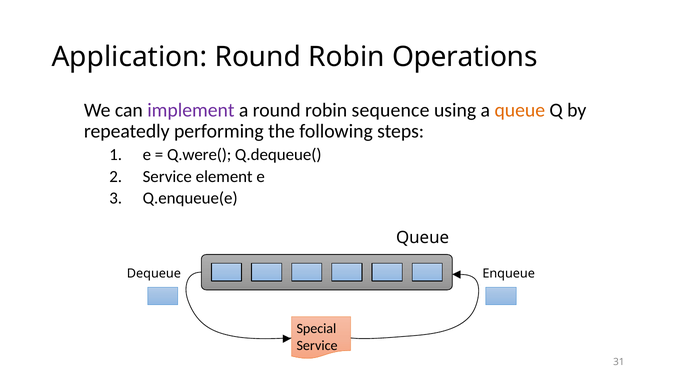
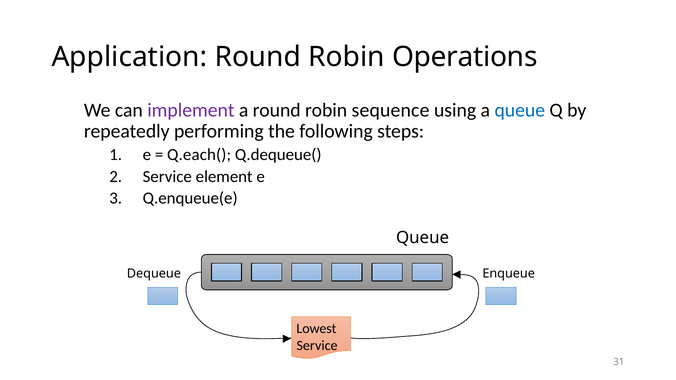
queue at (520, 110) colour: orange -> blue
Q.were(: Q.were( -> Q.each(
Special: Special -> Lowest
